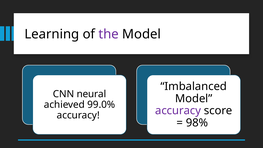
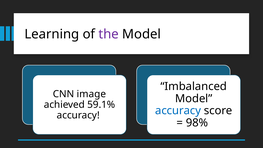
neural: neural -> image
99.0%: 99.0% -> 59.1%
accuracy at (178, 111) colour: purple -> blue
